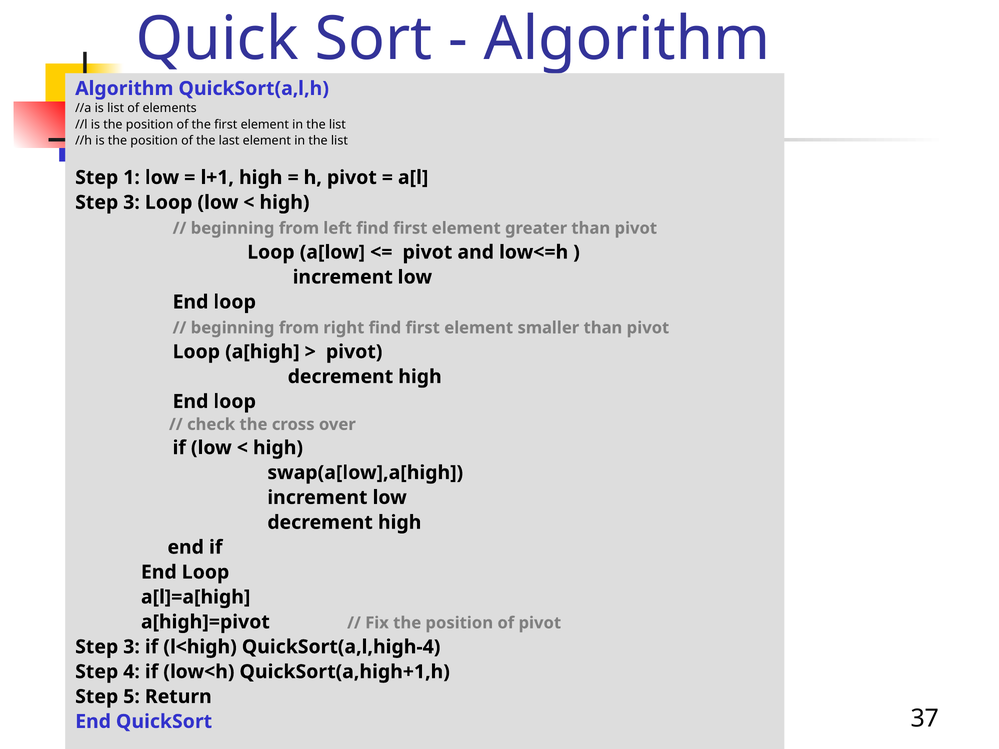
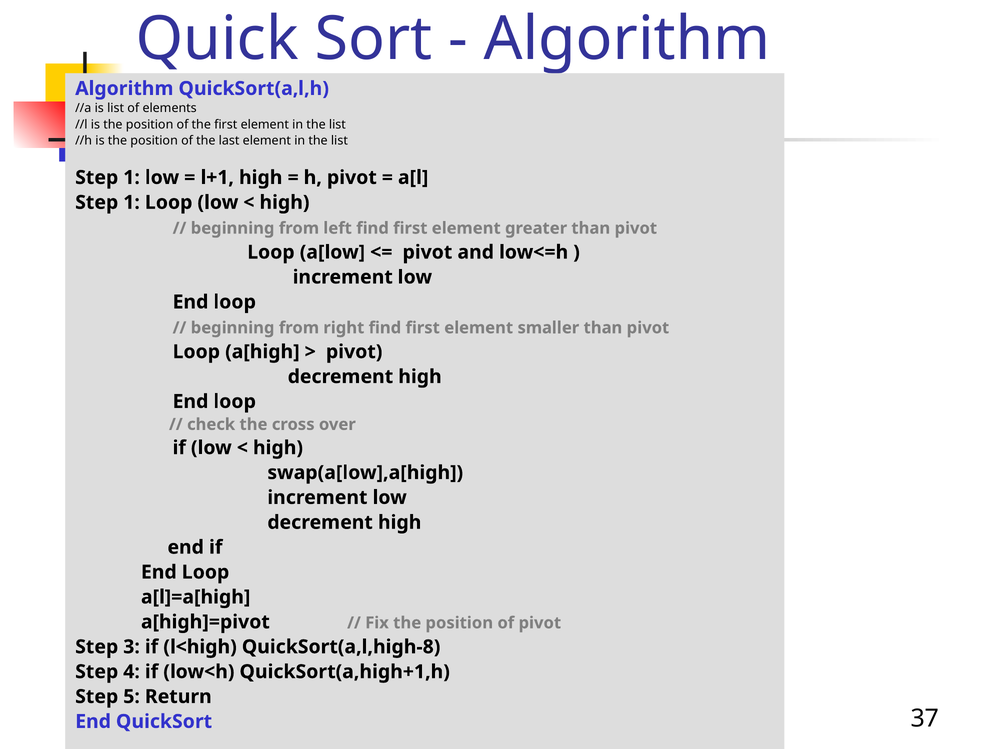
3 at (132, 203): 3 -> 1
QuickSort(a,l,high-4: QuickSort(a,l,high-4 -> QuickSort(a,l,high-8
